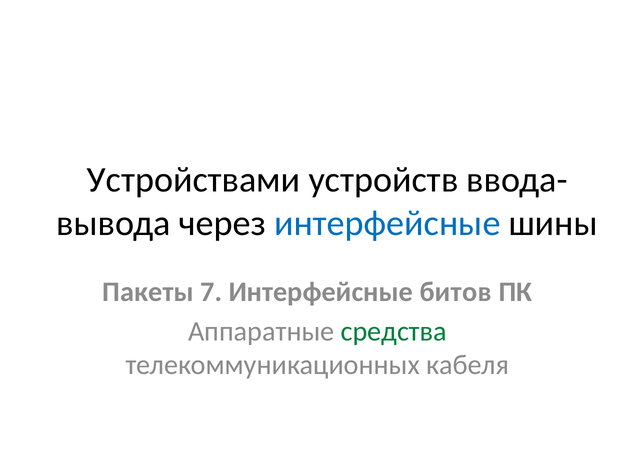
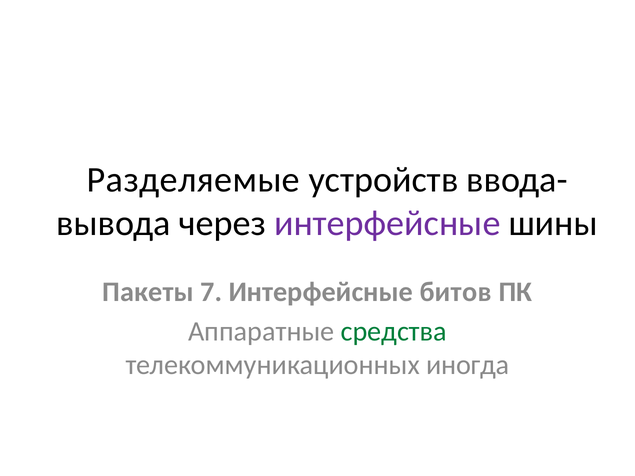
Устройствами: Устройствами -> Разделяемые
интерфейсные at (387, 223) colour: blue -> purple
кабеля: кабеля -> иногда
